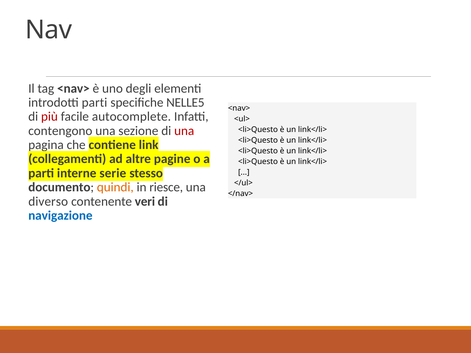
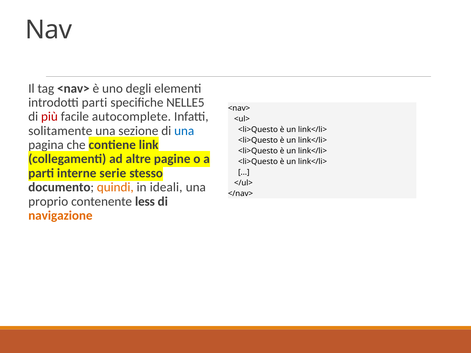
contengono: contengono -> solitamente
una at (184, 131) colour: red -> blue
riesce: riesce -> ideali
diverso: diverso -> proprio
veri: veri -> less
navigazione colour: blue -> orange
